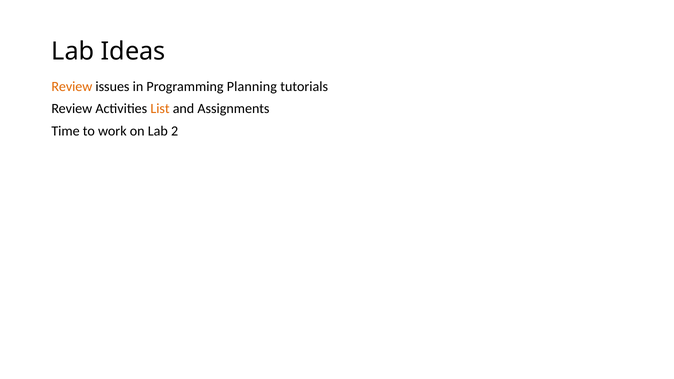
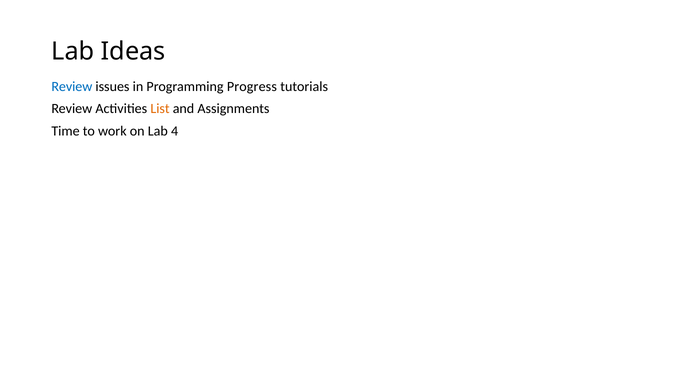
Review at (72, 87) colour: orange -> blue
Planning: Planning -> Progress
2: 2 -> 4
